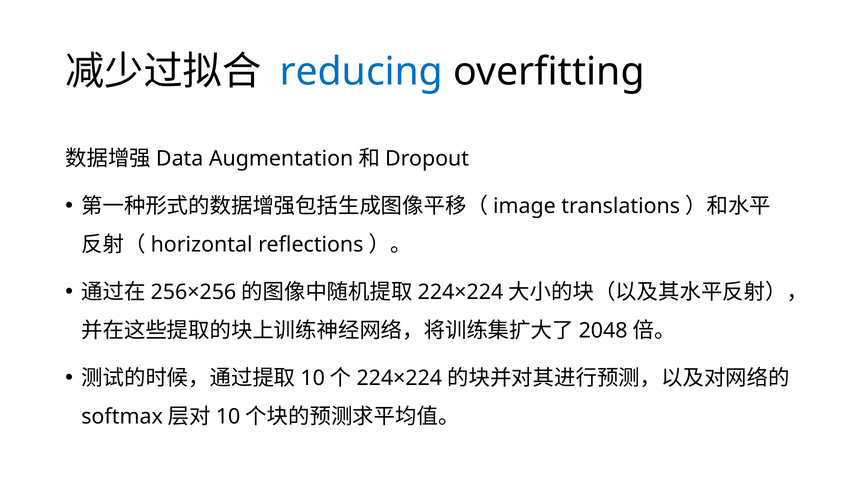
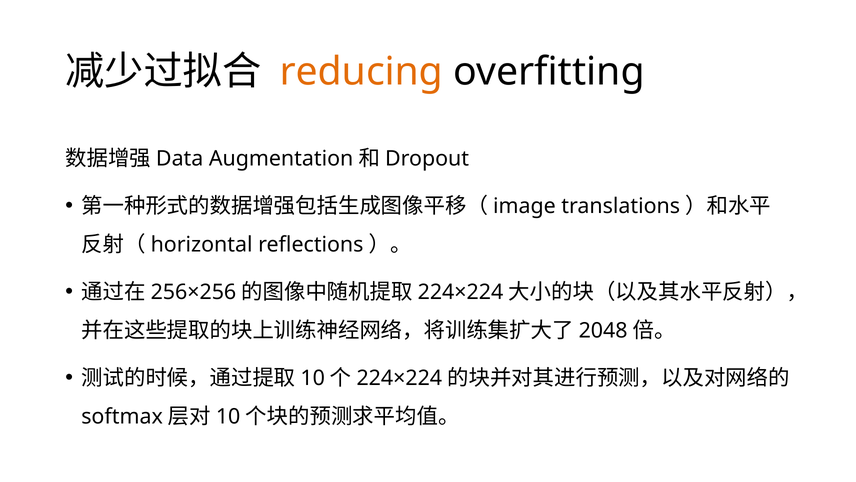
reducing colour: blue -> orange
